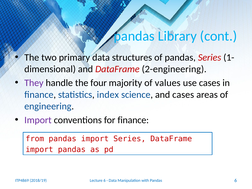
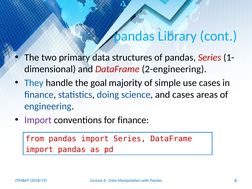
They colour: purple -> blue
four: four -> goal
values: values -> simple
index: index -> doing
